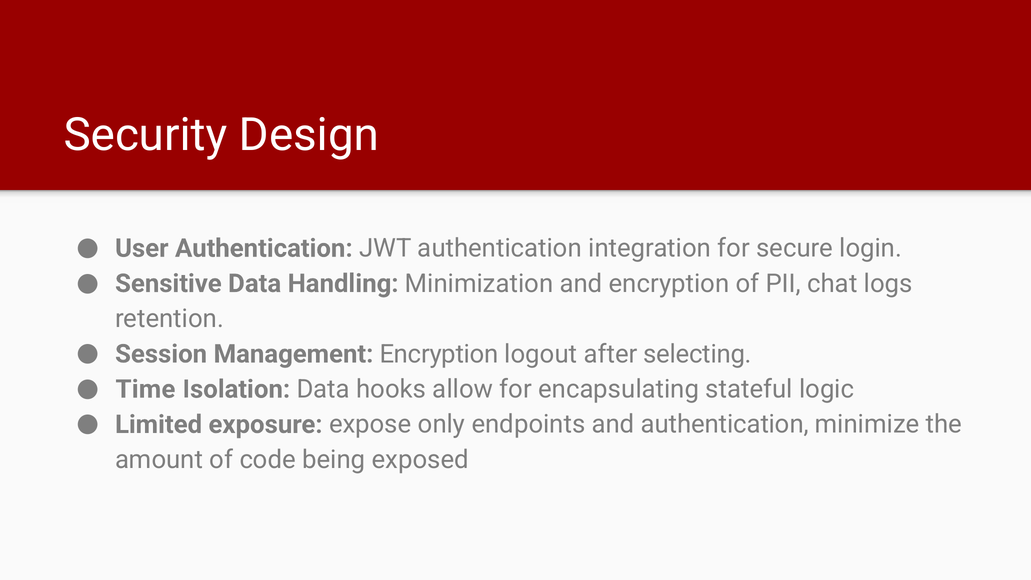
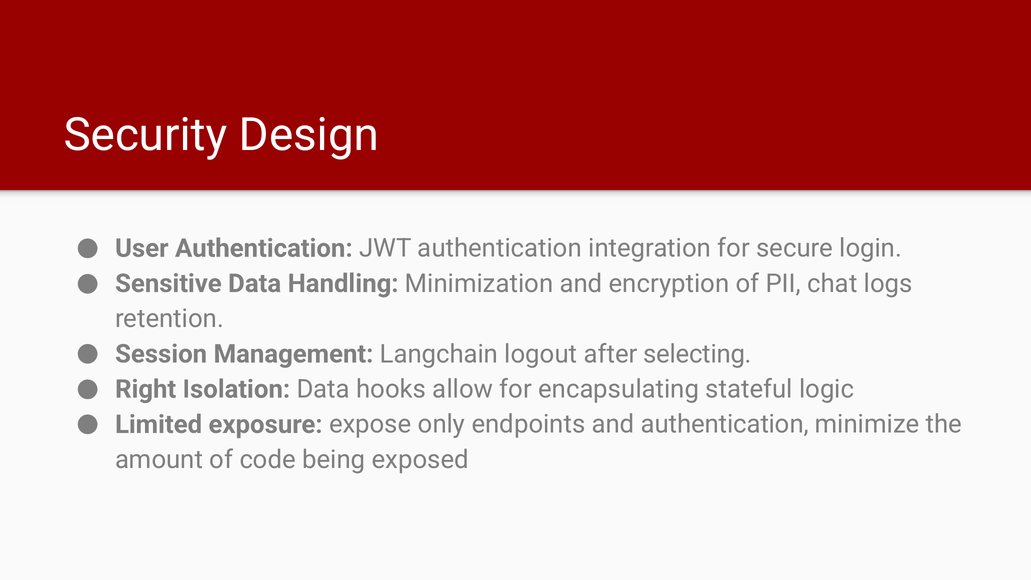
Management Encryption: Encryption -> Langchain
Time: Time -> Right
